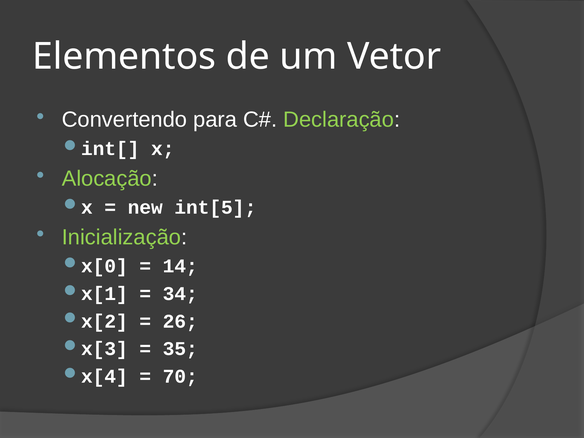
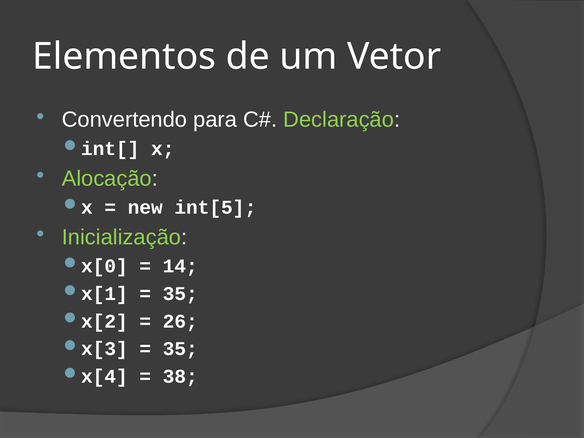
34 at (180, 294): 34 -> 35
70: 70 -> 38
